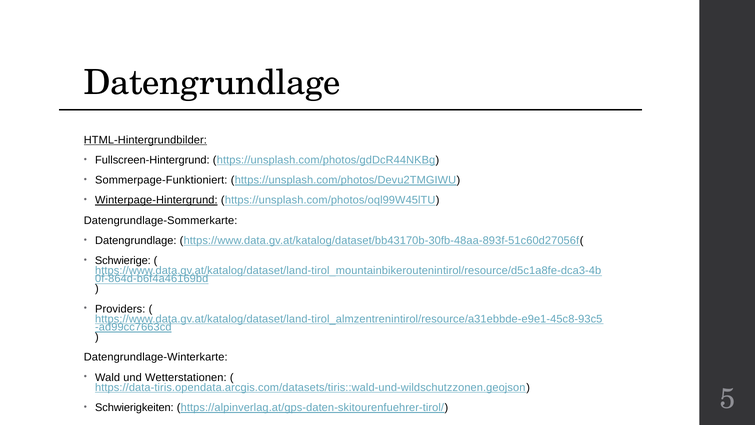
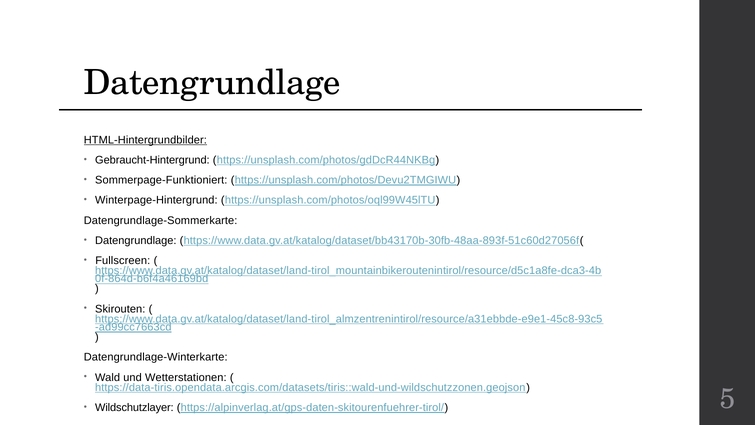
Fullscreen-Hintergrund: Fullscreen-Hintergrund -> Gebraucht-Hintergrund
Winterpage-Hintergrund underline: present -> none
Schwierige: Schwierige -> Fullscreen
Providers: Providers -> Skirouten
Schwierigkeiten: Schwierigkeiten -> Wildschutzlayer
